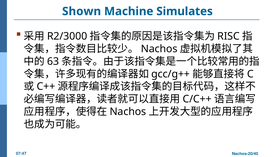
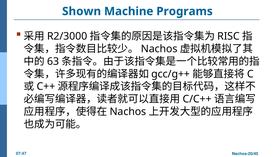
Simulates: Simulates -> Programs
